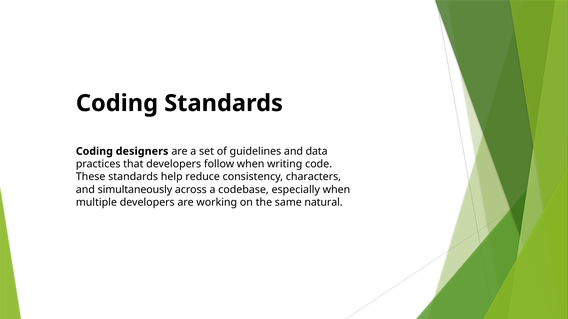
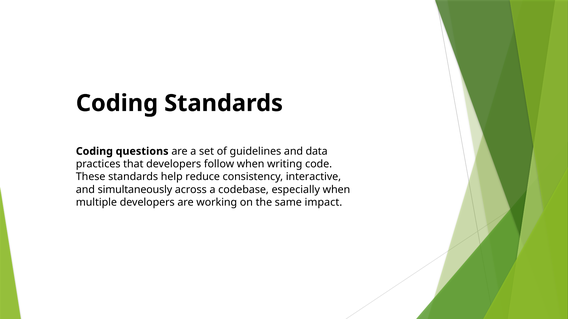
designers: designers -> questions
characters: characters -> interactive
natural: natural -> impact
